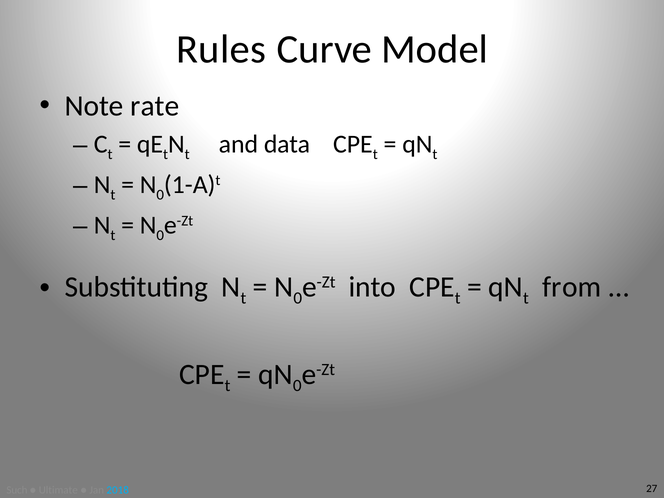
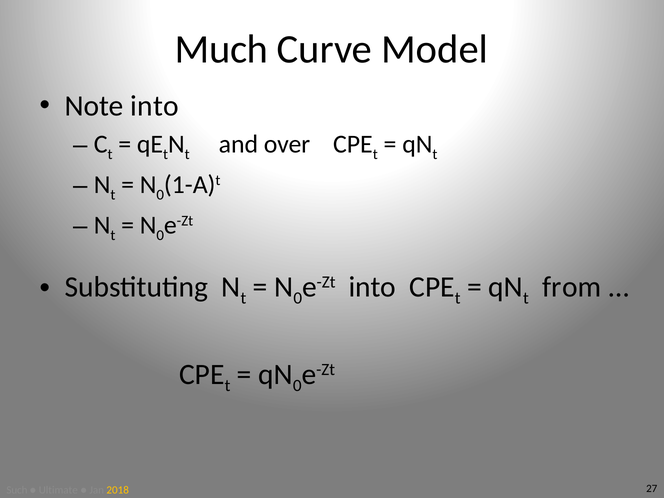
Rules: Rules -> Much
Note rate: rate -> into
data: data -> over
2018 colour: light blue -> yellow
